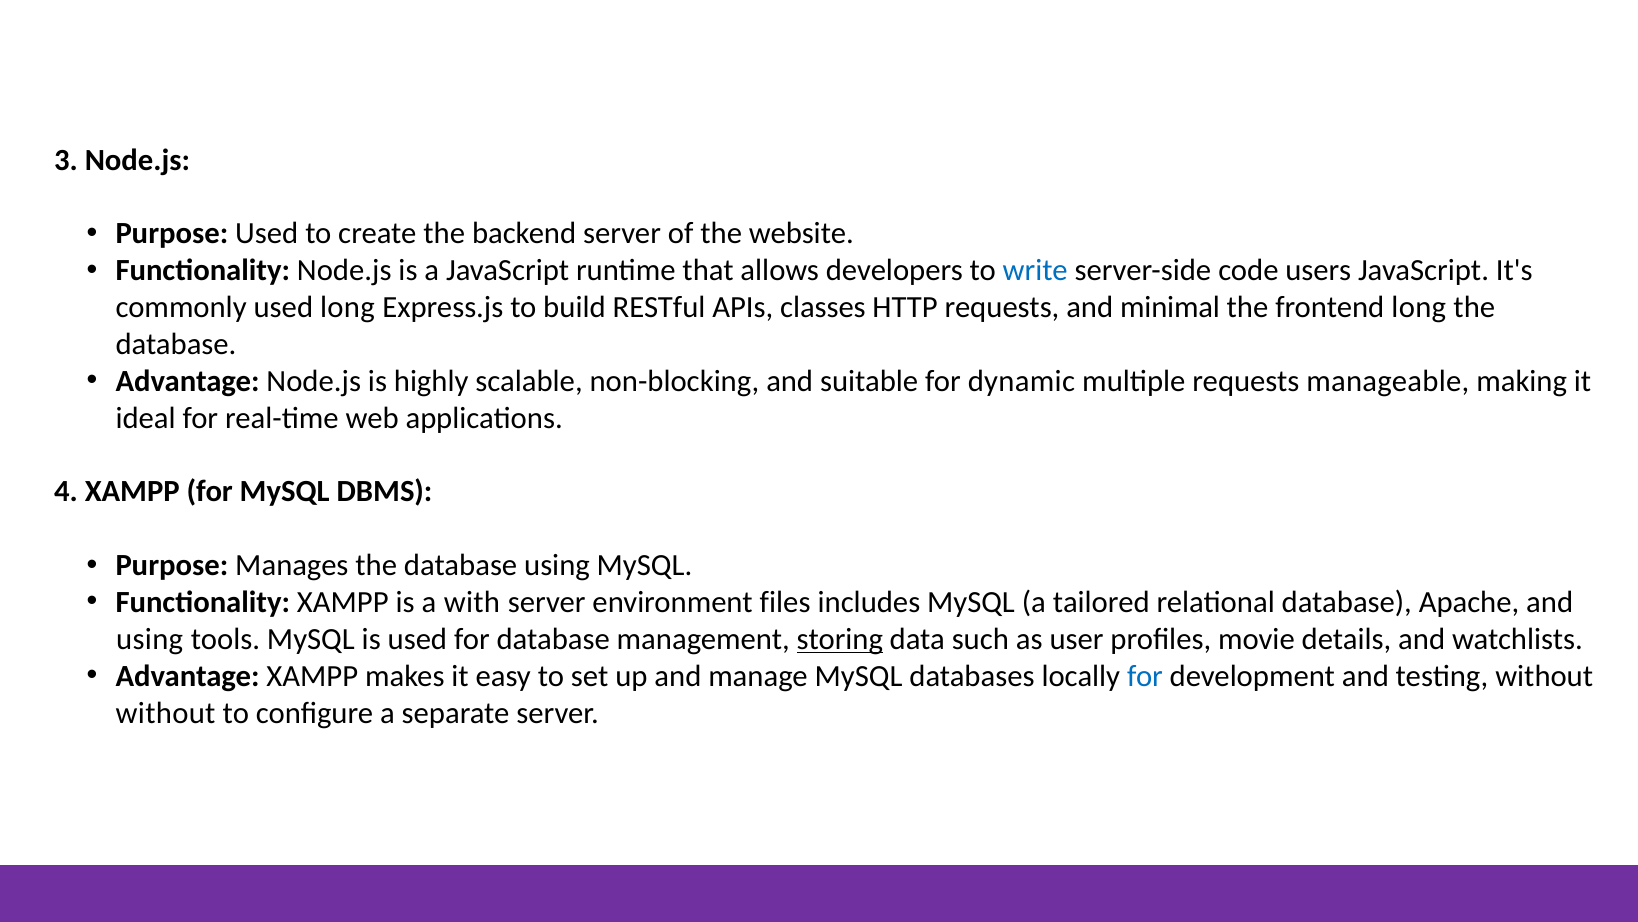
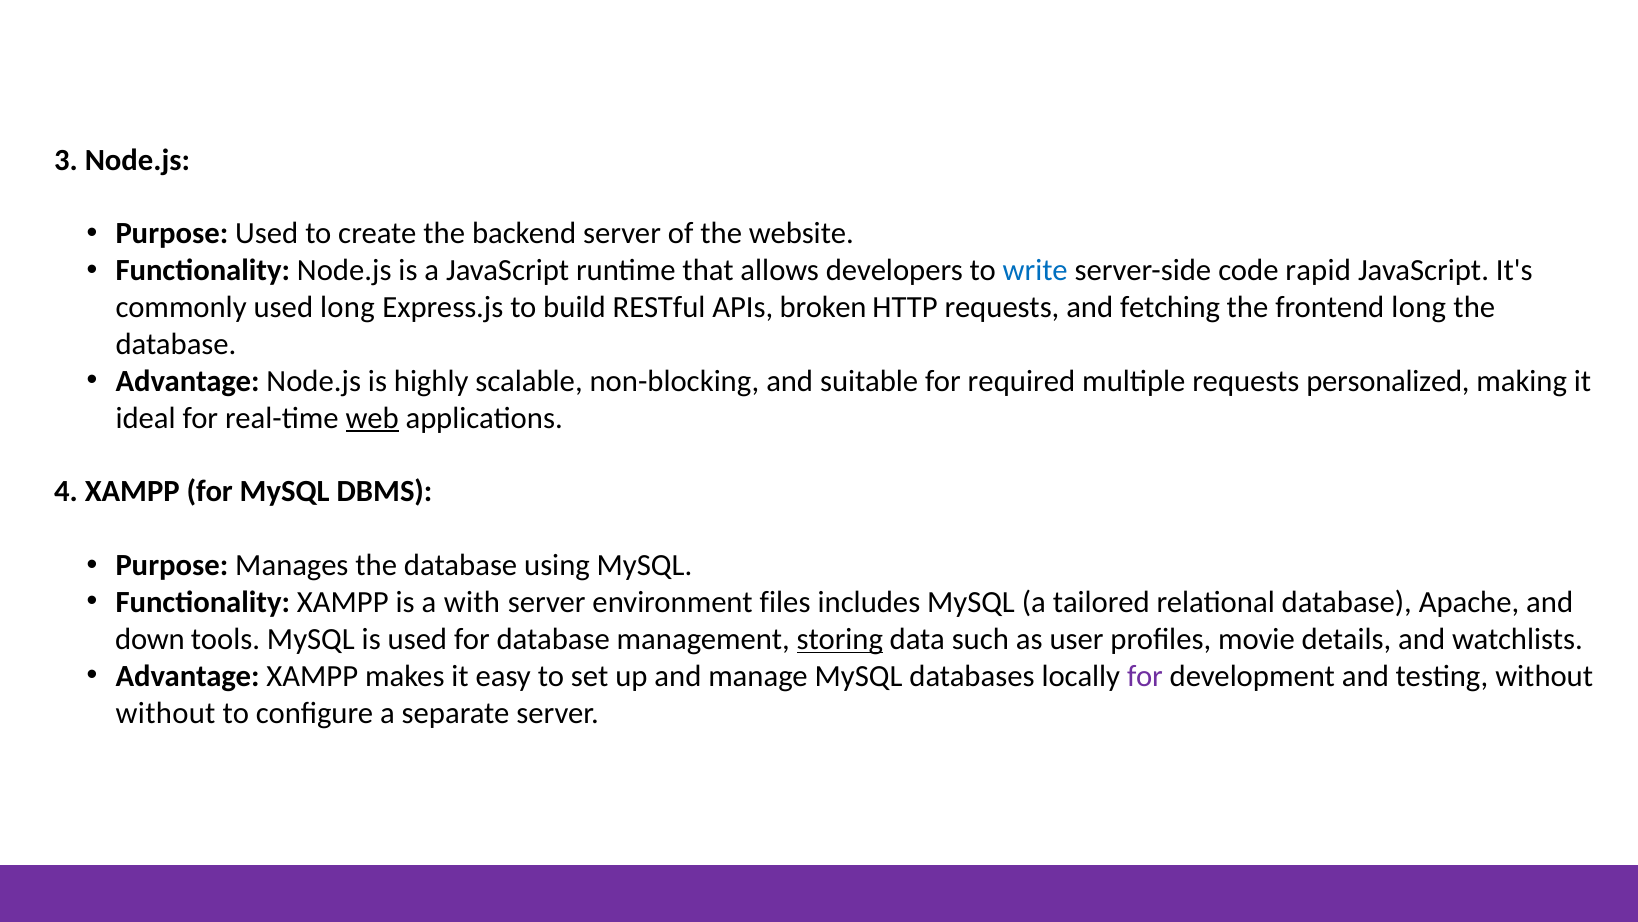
users: users -> rapid
classes: classes -> broken
minimal: minimal -> fetching
dynamic: dynamic -> required
manageable: manageable -> personalized
web underline: none -> present
using at (150, 639): using -> down
for at (1145, 676) colour: blue -> purple
